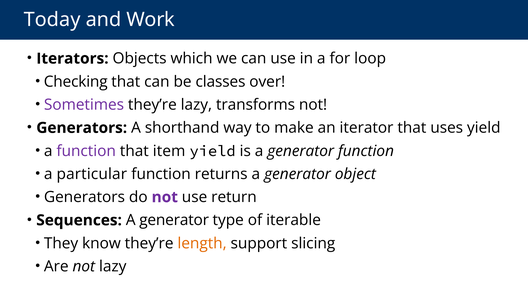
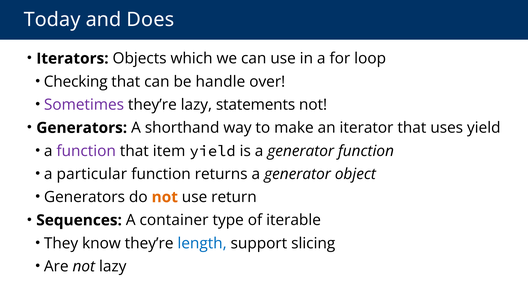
Work: Work -> Does
classes: classes -> handle
transforms: transforms -> statements
not at (165, 197) colour: purple -> orange
Sequences A generator: generator -> container
length colour: orange -> blue
